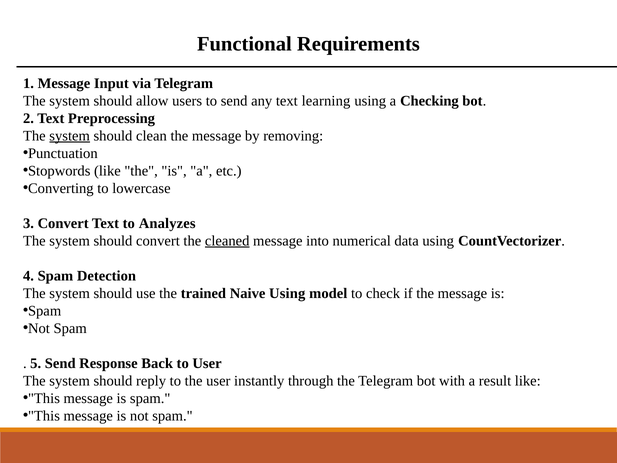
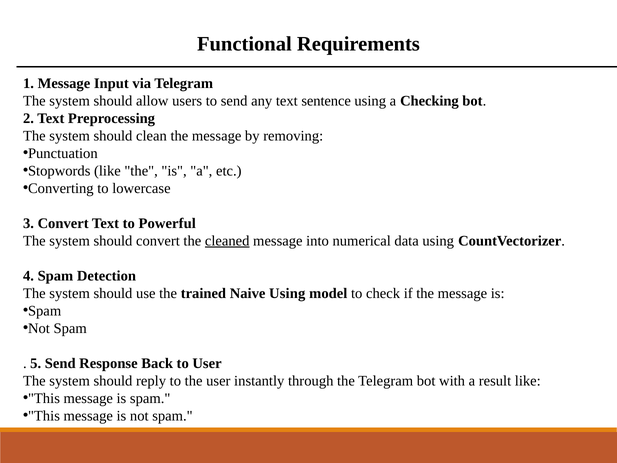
learning: learning -> sentence
system at (70, 136) underline: present -> none
Analyzes: Analyzes -> Powerful
